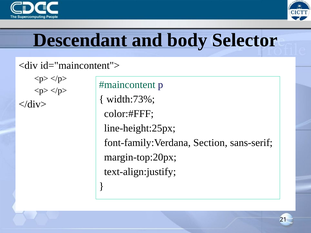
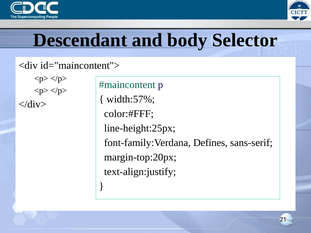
width:73%: width:73% -> width:57%
Section: Section -> Defines
